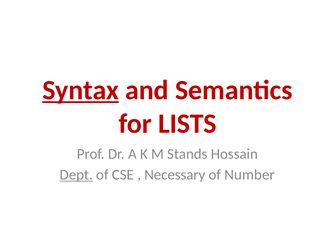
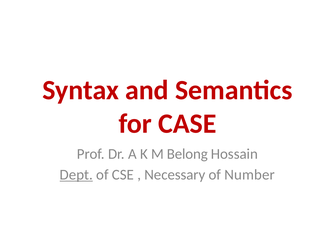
Syntax underline: present -> none
LISTS: LISTS -> CASE
Stands: Stands -> Belong
